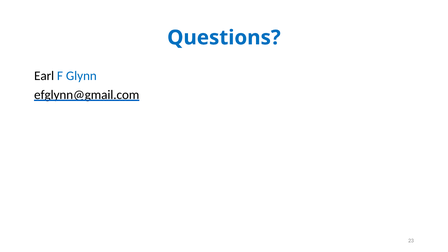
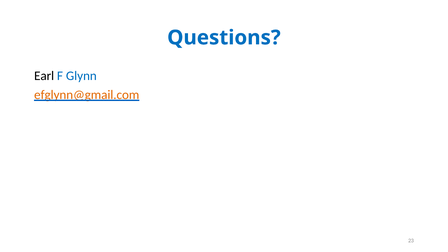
efglynn@gmail.com colour: black -> orange
